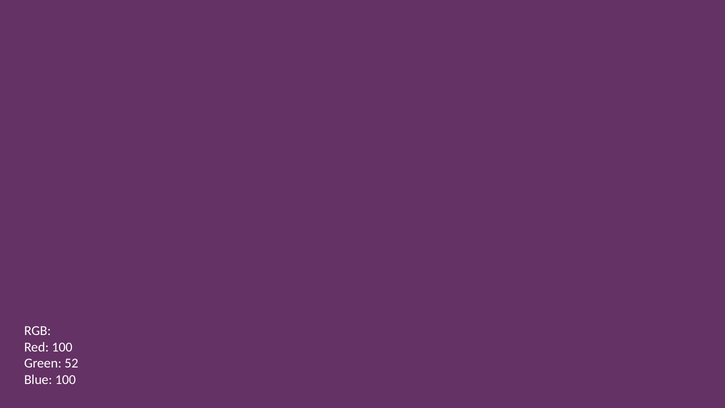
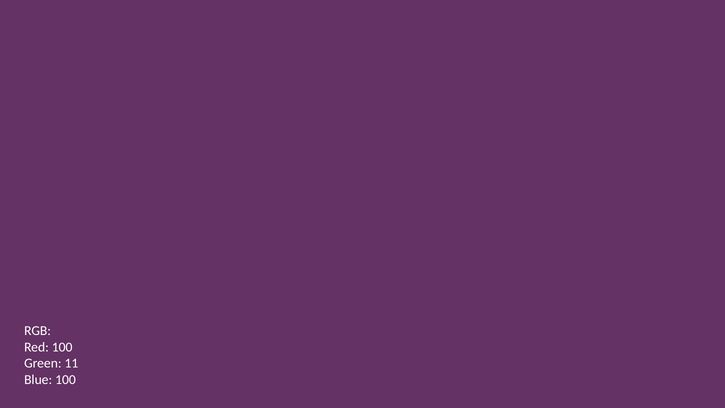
52: 52 -> 11
